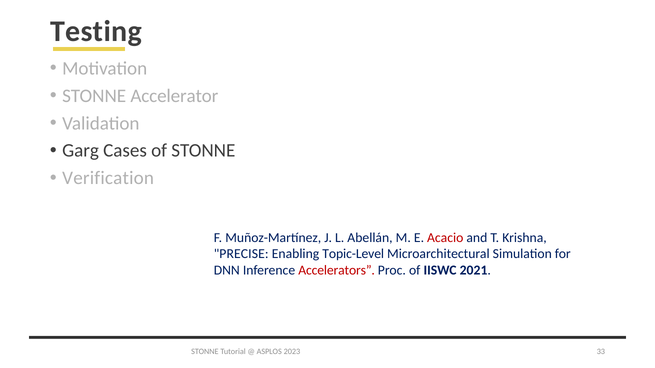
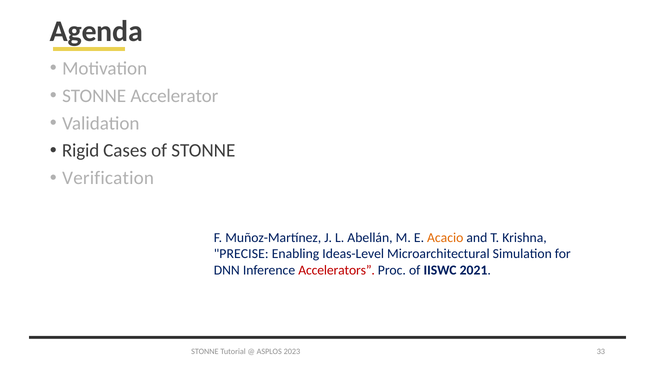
Testing: Testing -> Agenda
Garg: Garg -> Rigid
Acacio colour: red -> orange
Topic-Level: Topic-Level -> Ideas-Level
